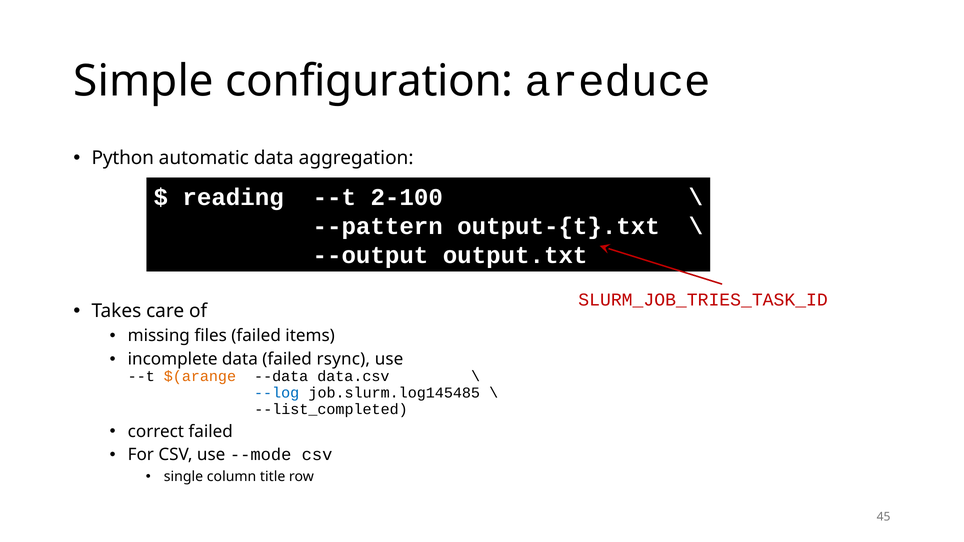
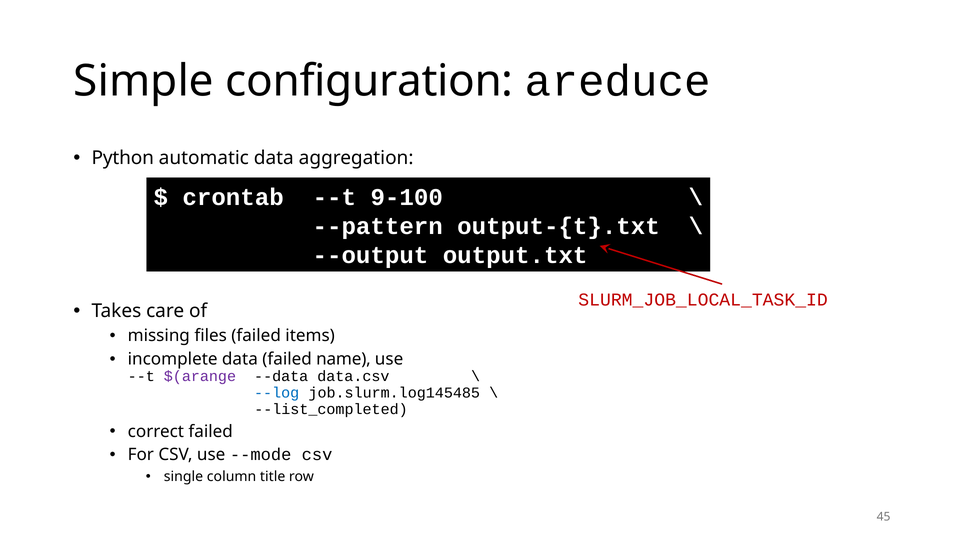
reading: reading -> crontab
2-100: 2-100 -> 9-100
SLURM_JOB_TRIES_TASK_ID: SLURM_JOB_TRIES_TASK_ID -> SLURM_JOB_LOCAL_TASK_ID
rsync: rsync -> name
$(arange colour: orange -> purple
